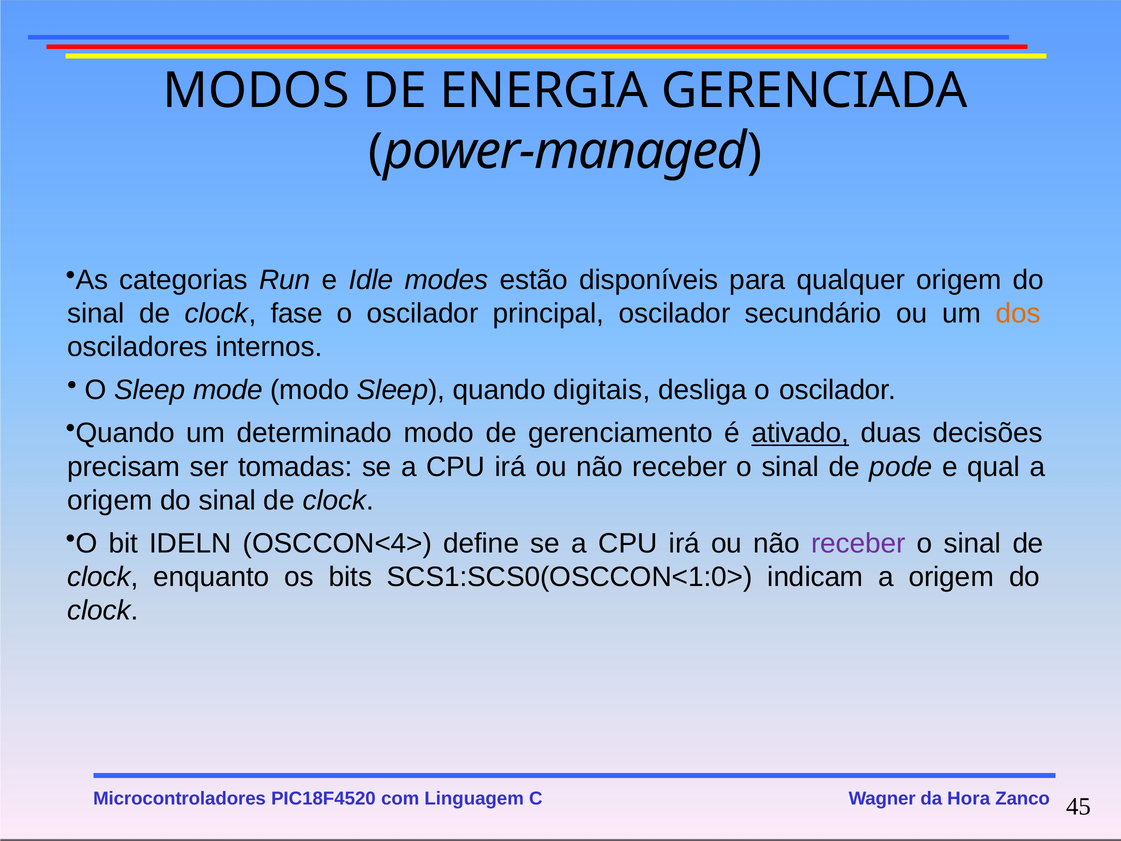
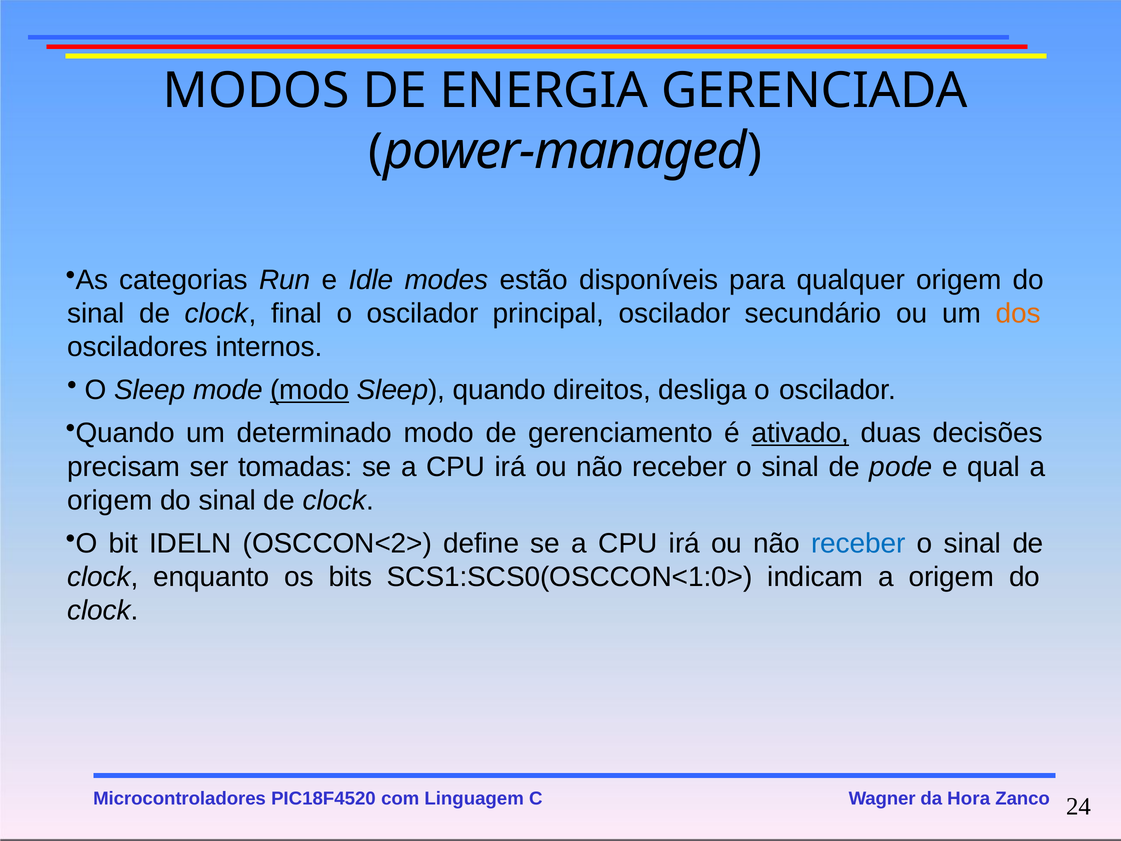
fase: fase -> final
modo at (310, 390) underline: none -> present
digitais: digitais -> direitos
OSCCON<4>: OSCCON<4> -> OSCCON<2>
receber at (858, 543) colour: purple -> blue
45: 45 -> 24
